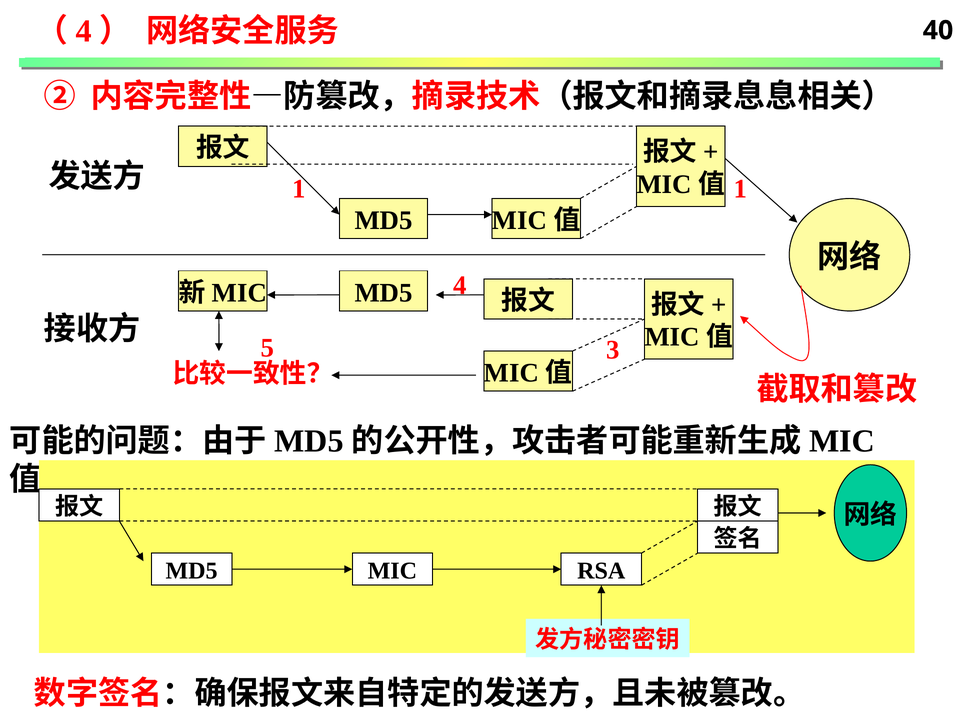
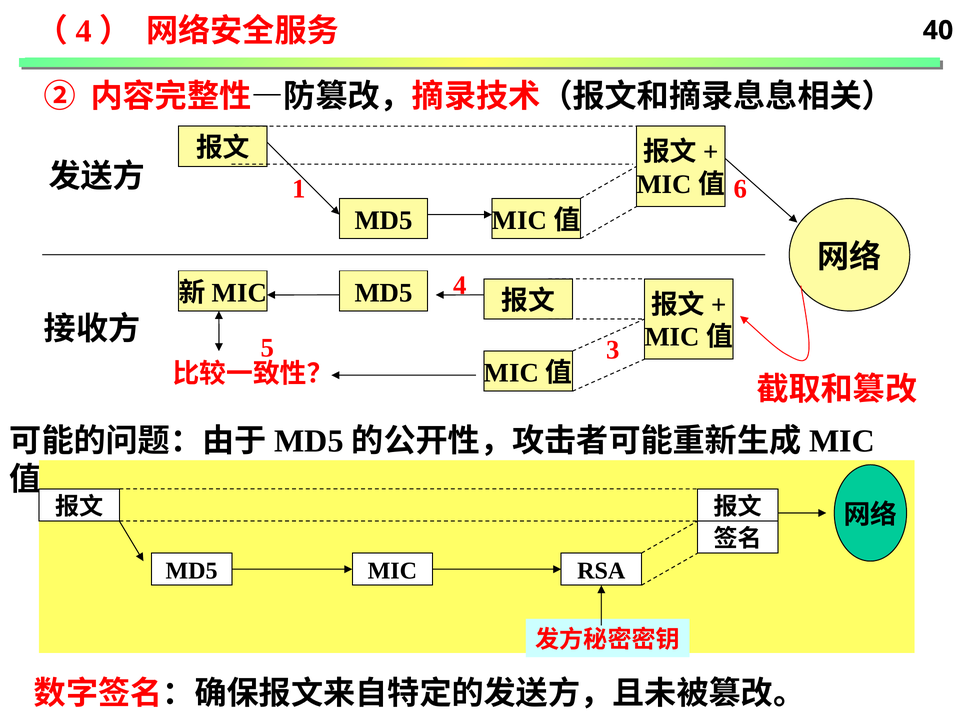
1 1: 1 -> 6
